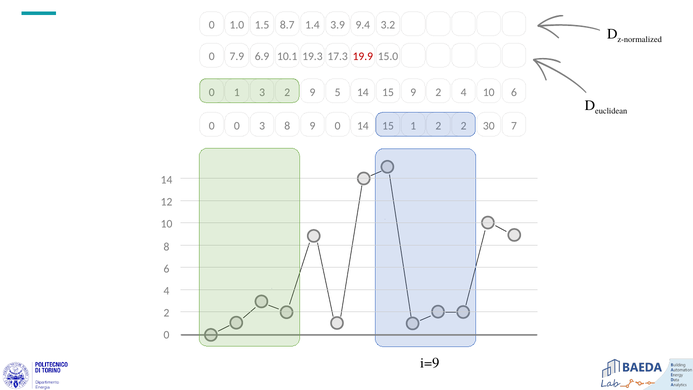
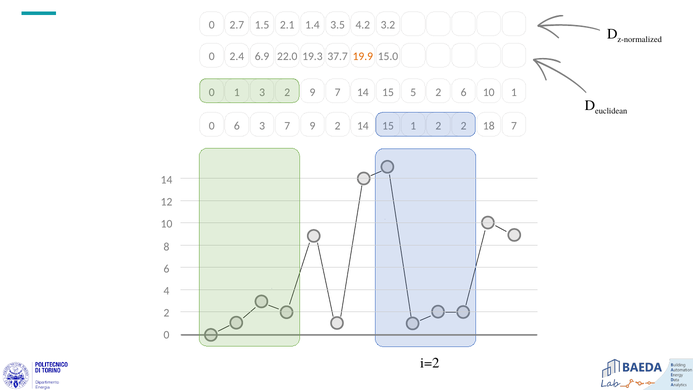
1.0: 1.0 -> 2.7
8.7: 8.7 -> 2.1
3.9: 3.9 -> 3.5
9.4: 9.4 -> 4.2
7.9: 7.9 -> 2.4
10.1: 10.1 -> 22.0
17.3: 17.3 -> 37.7
19.9 colour: red -> orange
9 5: 5 -> 7
14 9: 9 -> 5
2 4: 4 -> 6
10 6: 6 -> 1
0 at (237, 126): 0 -> 6
3 8: 8 -> 7
9 0: 0 -> 2
30: 30 -> 18
i=9: i=9 -> i=2
